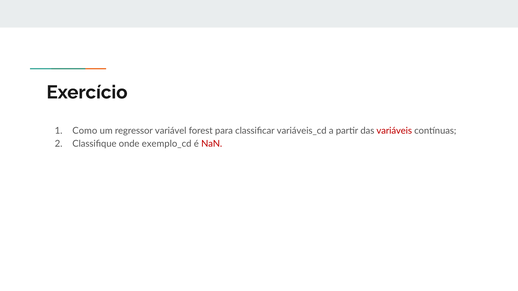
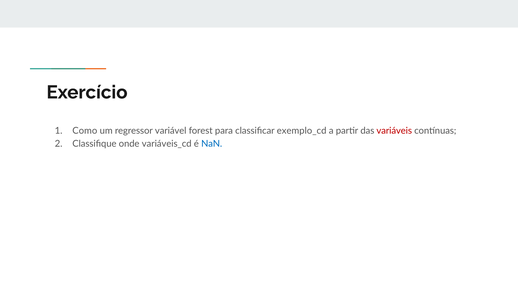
variáveis_cd: variáveis_cd -> exemplo_cd
exemplo_cd: exemplo_cd -> variáveis_cd
NaN colour: red -> blue
